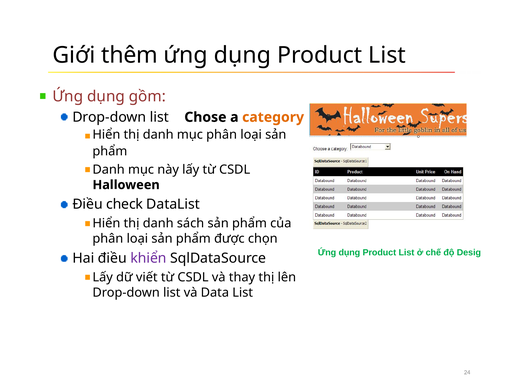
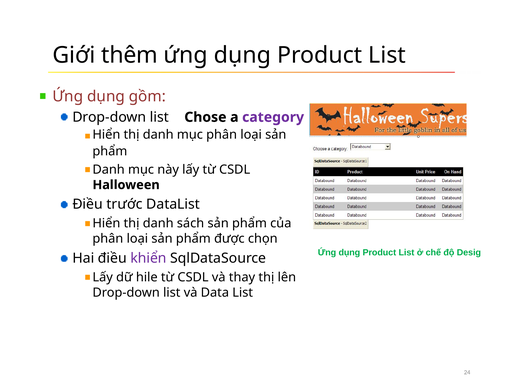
category colour: orange -> purple
check: check -> trước
viết: viết -> hile
